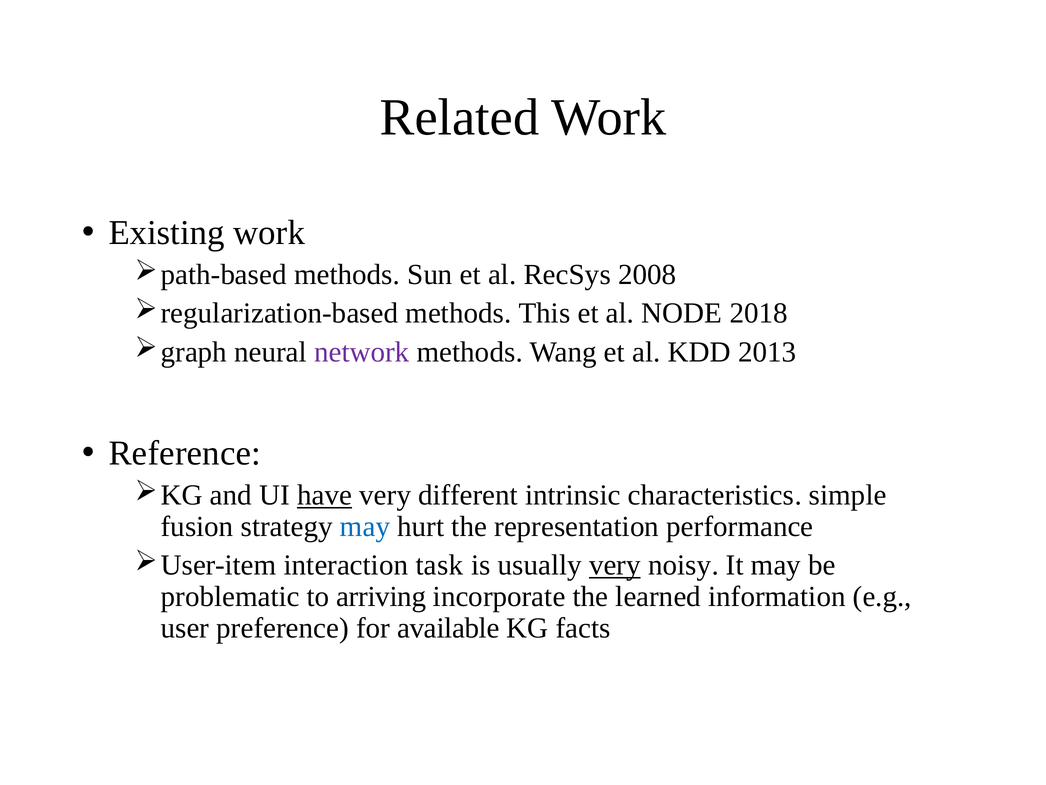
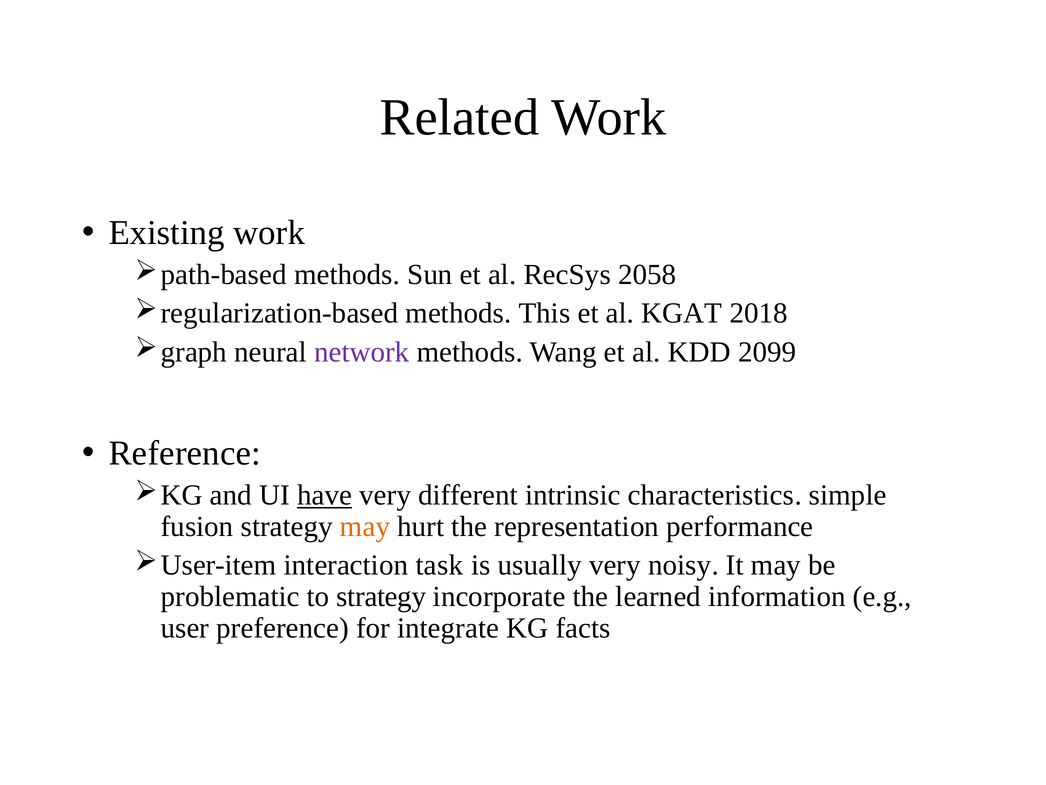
2008: 2008 -> 2058
NODE: NODE -> KGAT
2013: 2013 -> 2099
may at (365, 526) colour: blue -> orange
very at (615, 565) underline: present -> none
to arriving: arriving -> strategy
available: available -> integrate
